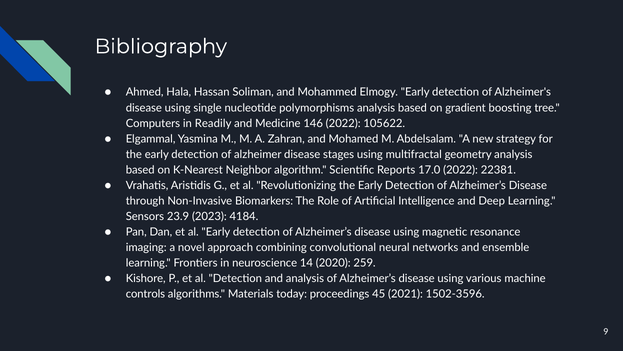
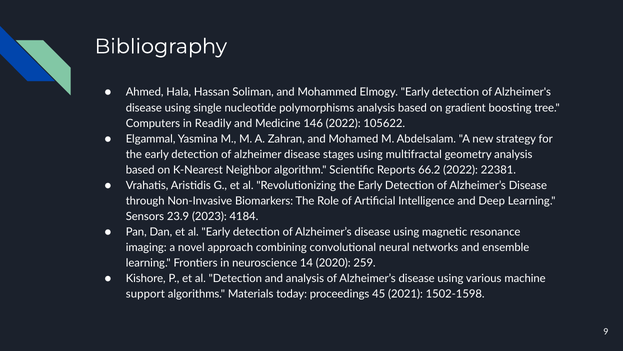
17.0: 17.0 -> 66.2
controls: controls -> support
1502-3596: 1502-3596 -> 1502-1598
